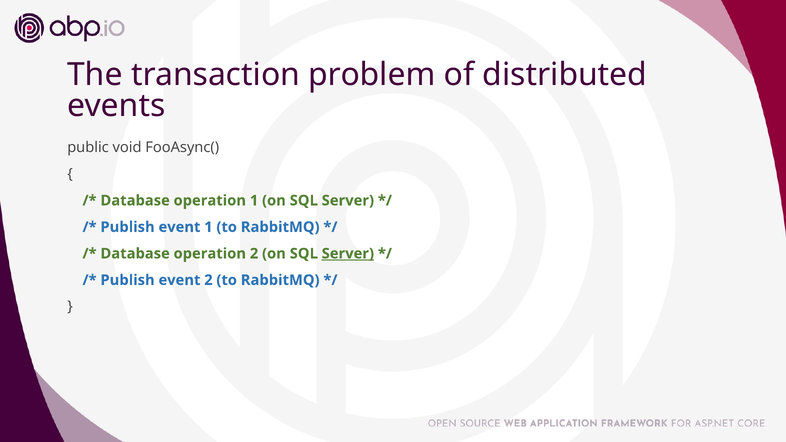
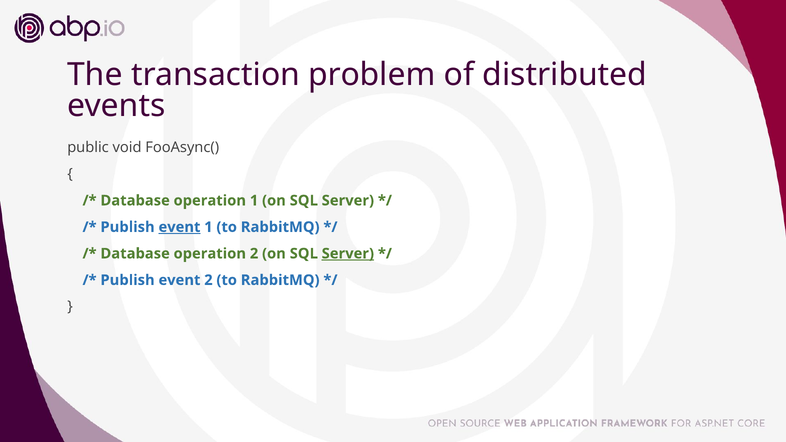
event at (179, 227) underline: none -> present
